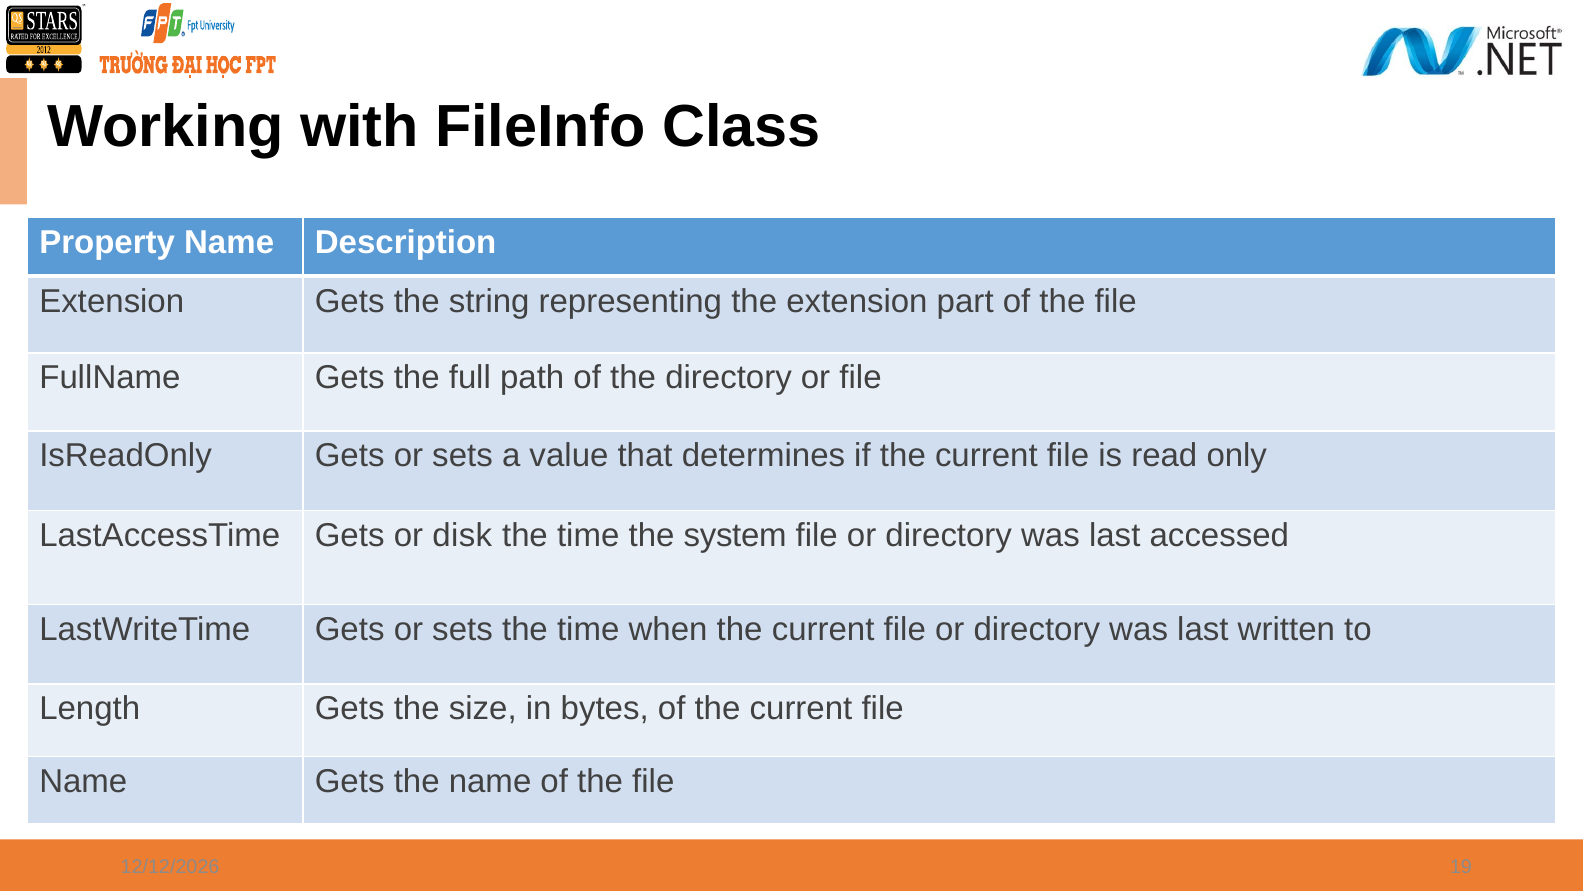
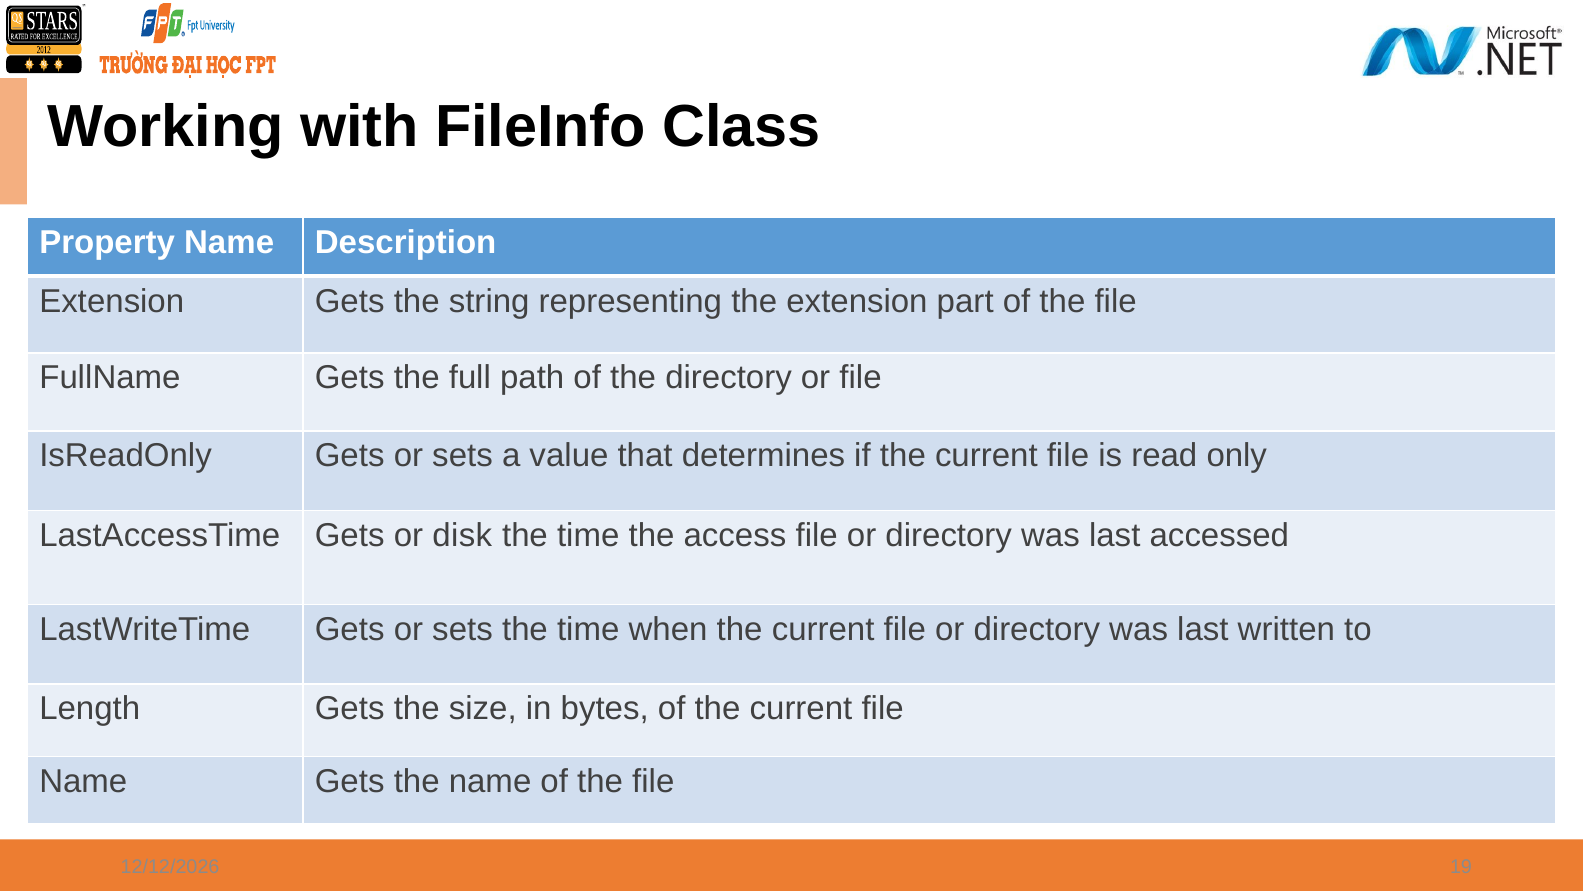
system: system -> access
